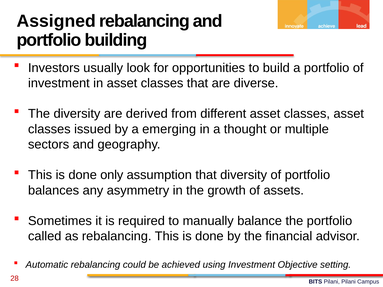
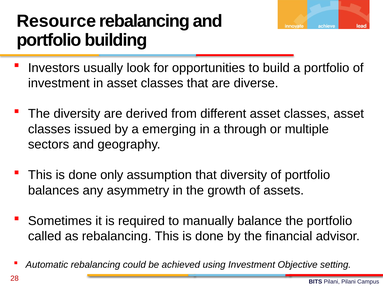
Assigned: Assigned -> Resource
thought: thought -> through
